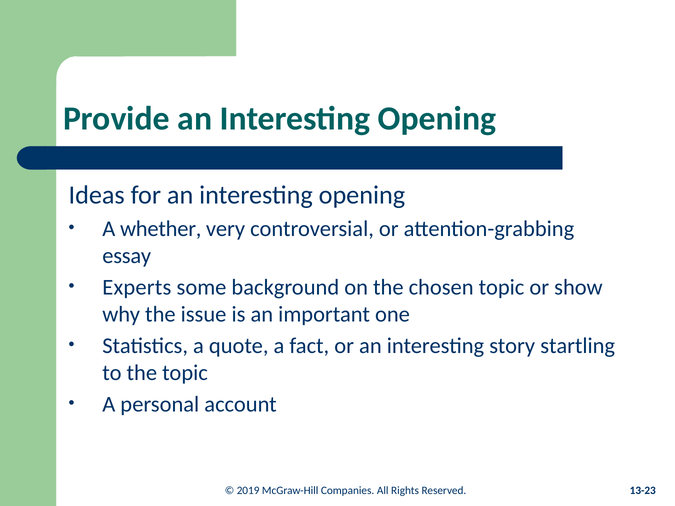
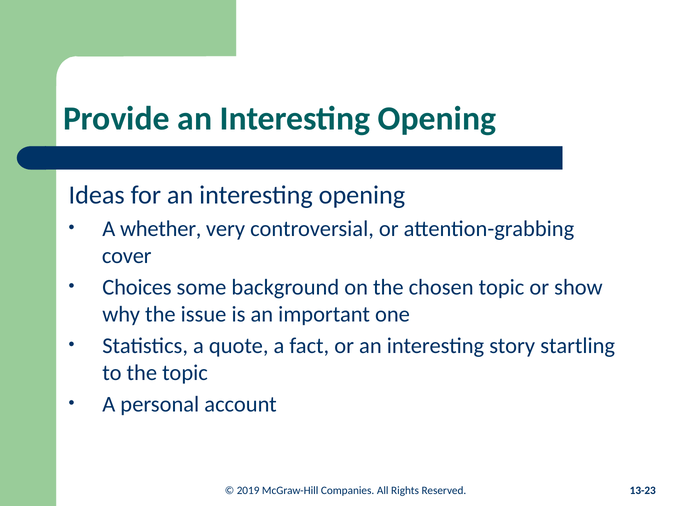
essay: essay -> cover
Experts: Experts -> Choices
